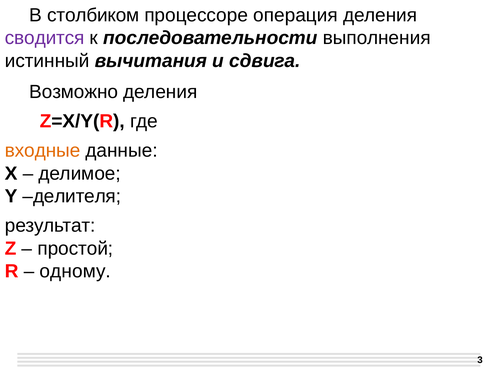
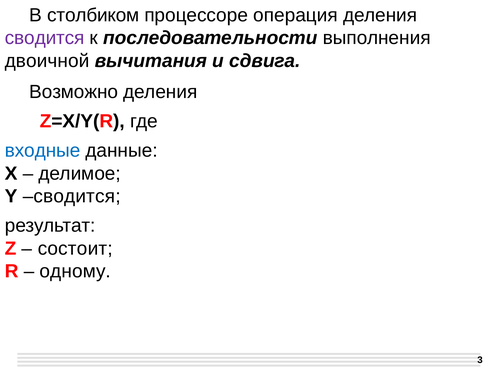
истинный: истинный -> двоичной
входные colour: orange -> blue
Y делителя: делителя -> сводится
простой: простой -> состоит
